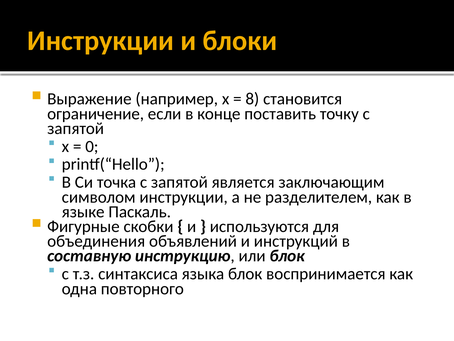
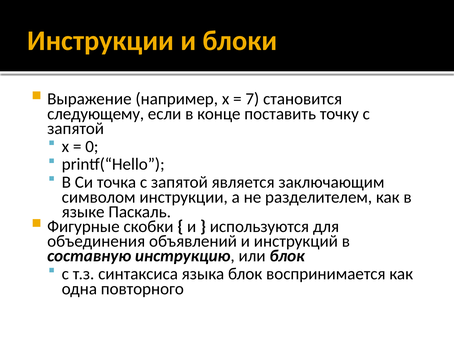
8: 8 -> 7
ограничение: ограничение -> следующему
